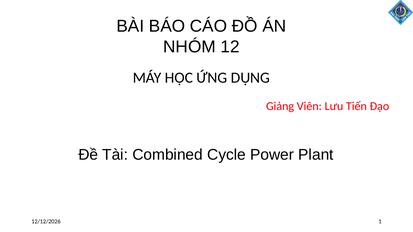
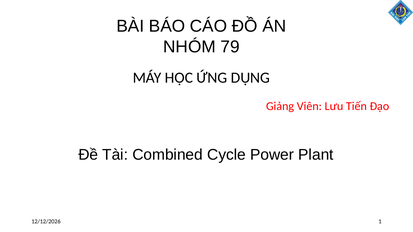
12: 12 -> 79
